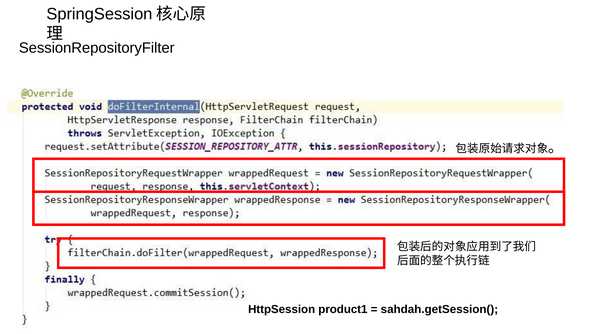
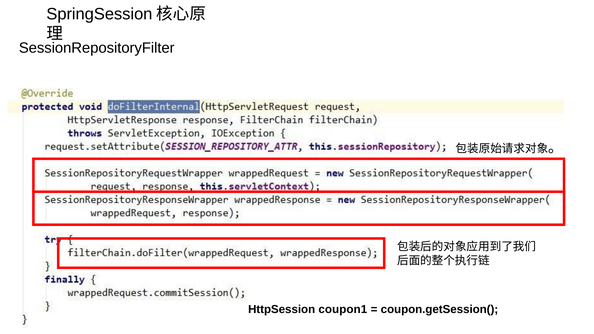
product1: product1 -> coupon1
sahdah.getSession(: sahdah.getSession( -> coupon.getSession(
